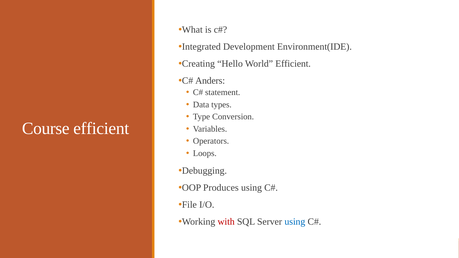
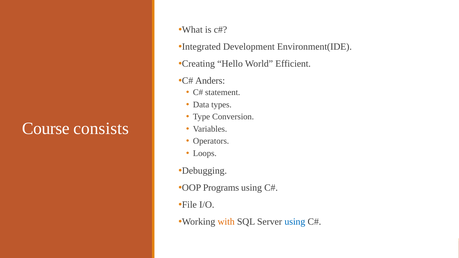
Course efficient: efficient -> consists
Produces: Produces -> Programs
with colour: red -> orange
